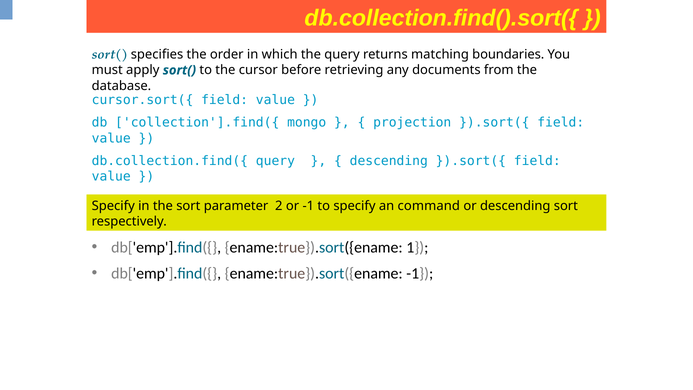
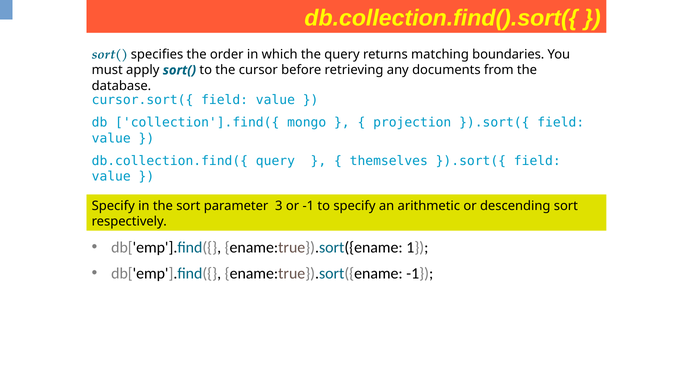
descending at (389, 161): descending -> themselves
2: 2 -> 3
command: command -> arithmetic
